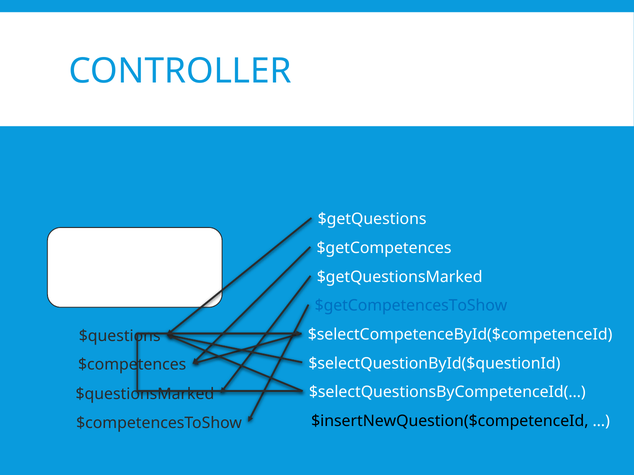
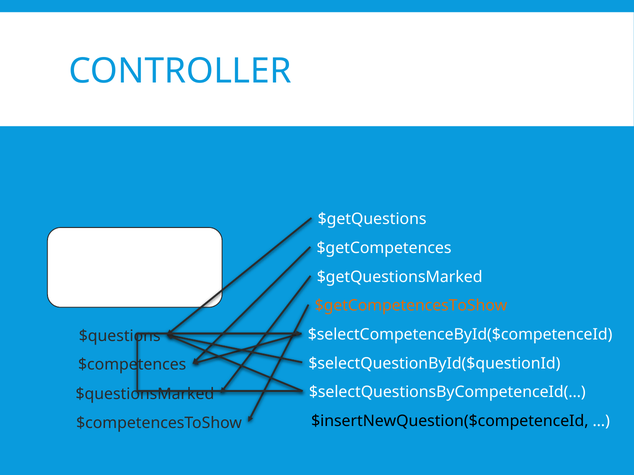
$getCompetencesToShow colour: blue -> orange
